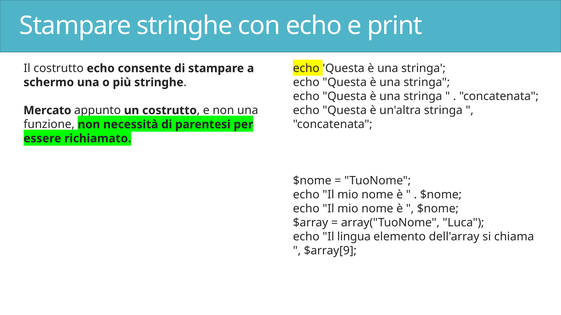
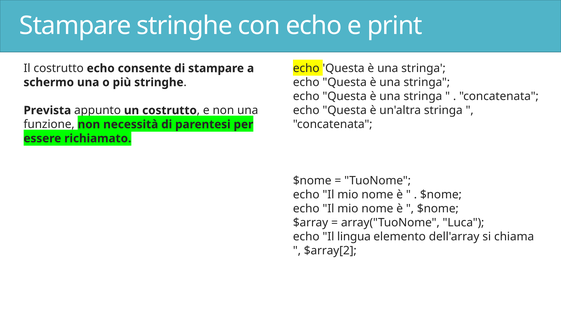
Mercato: Mercato -> Prevista
$array[9: $array[9 -> $array[2
